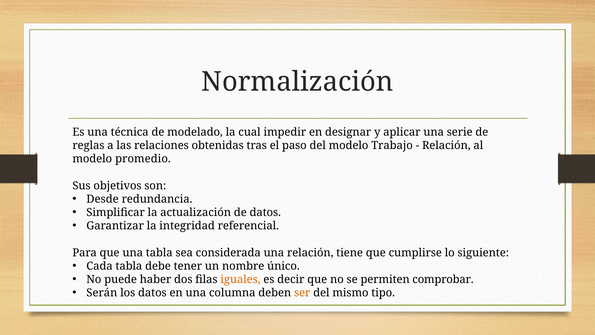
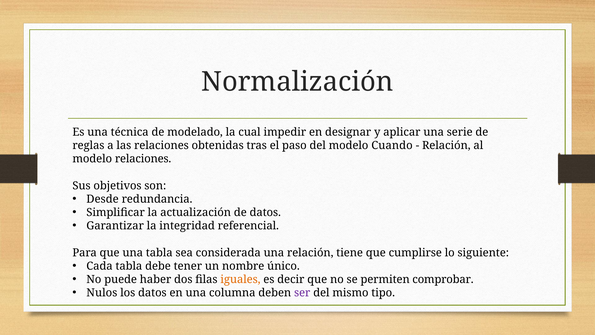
Trabajo: Trabajo -> Cuando
modelo promedio: promedio -> relaciones
Serán: Serán -> Nulos
ser colour: orange -> purple
